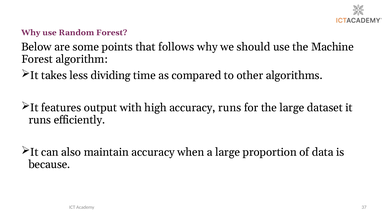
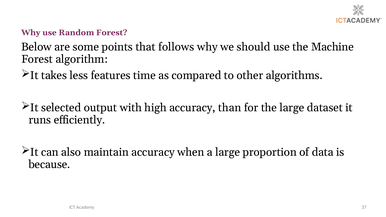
dividing: dividing -> features
features: features -> selected
accuracy runs: runs -> than
